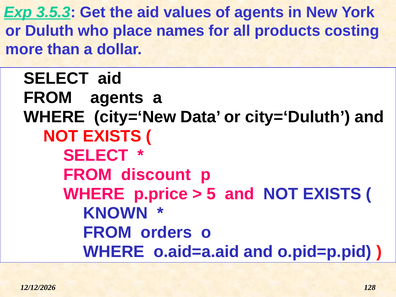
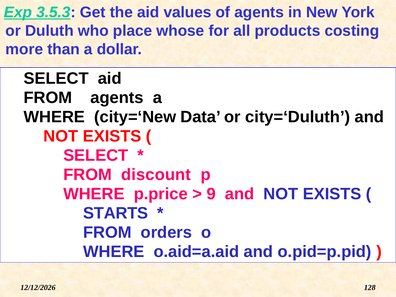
names: names -> whose
5: 5 -> 9
KNOWN: KNOWN -> STARTS
